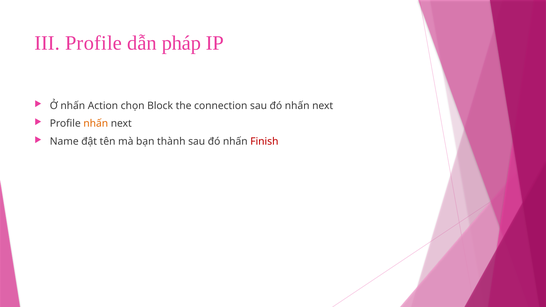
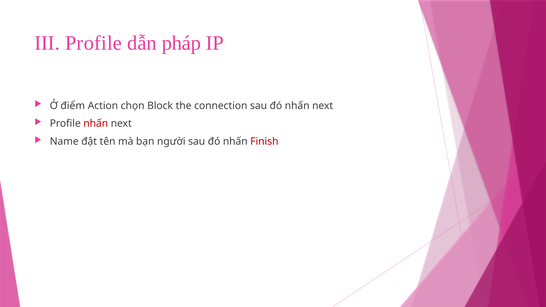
Ở nhấn: nhấn -> điểm
nhấn at (96, 124) colour: orange -> red
thành: thành -> người
